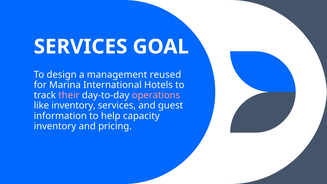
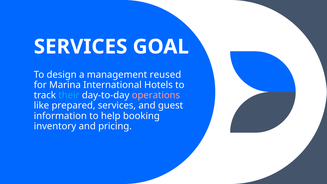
their colour: pink -> light blue
like inventory: inventory -> prepared
capacity: capacity -> booking
